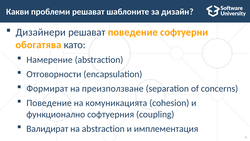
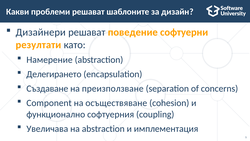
обогатява: обогатява -> резултати
Отговорности: Отговорности -> Делегирането
Формират: Формират -> Създаване
Поведение at (49, 103): Поведение -> Component
комуникацията: комуникацията -> осъществяване
Валидират: Валидират -> Увеличава
